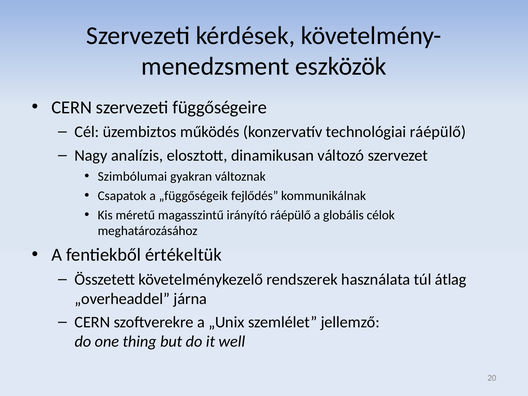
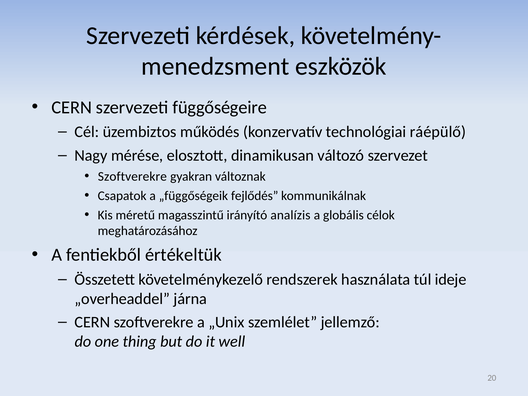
analízis: analízis -> mérése
Szimbólumai at (132, 176): Szimbólumai -> Szoftverekre
irányító ráépülő: ráépülő -> analízis
átlag: átlag -> ideje
